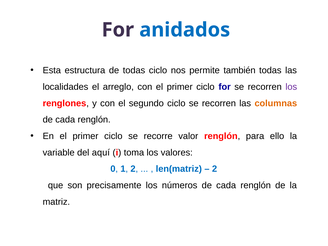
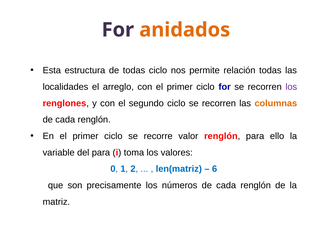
anidados colour: blue -> orange
también: también -> relación
del aquí: aquí -> para
2 at (215, 169): 2 -> 6
